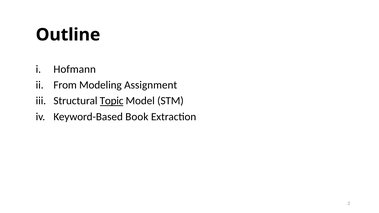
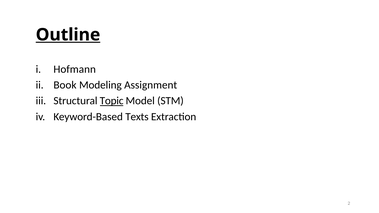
Outline underline: none -> present
From: From -> Book
Book: Book -> Texts
